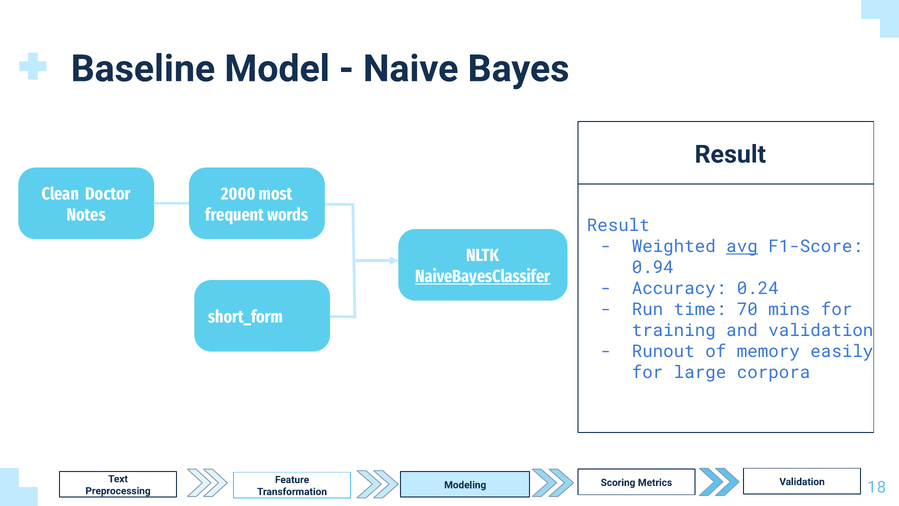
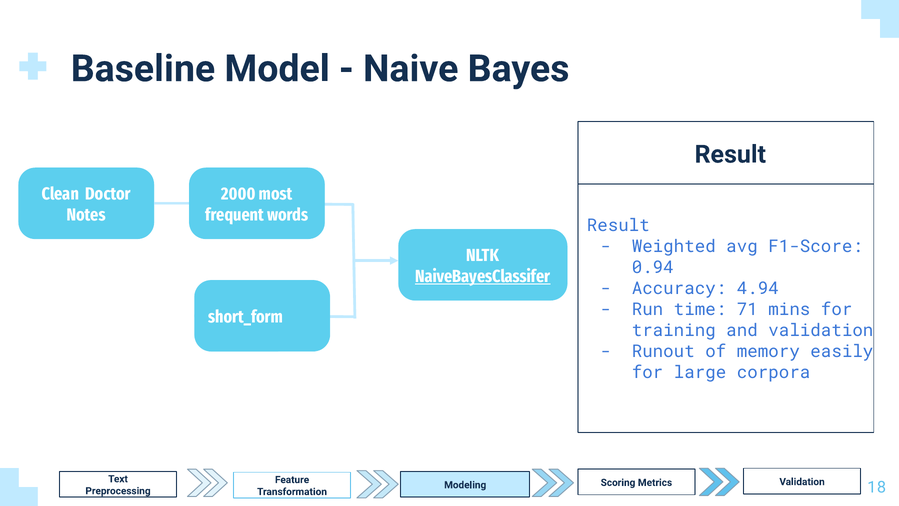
avg underline: present -> none
0.24: 0.24 -> 4.94
70: 70 -> 71
